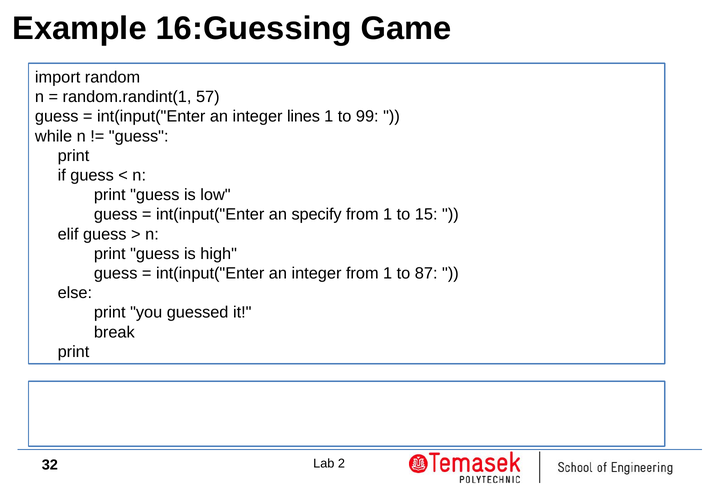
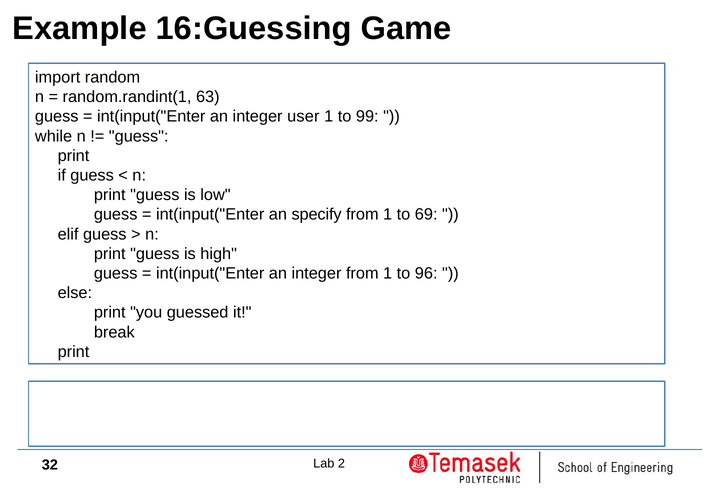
57: 57 -> 63
lines: lines -> user
15: 15 -> 69
87: 87 -> 96
